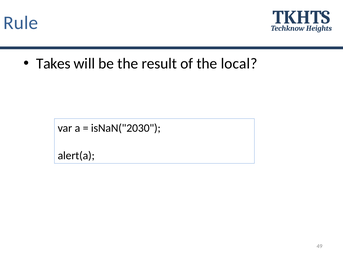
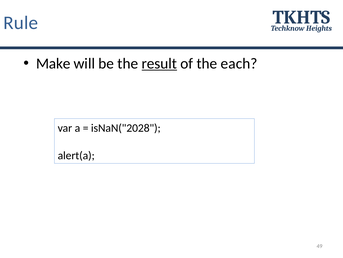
Takes: Takes -> Make
result underline: none -> present
local: local -> each
isNaN("2030: isNaN("2030 -> isNaN("2028
